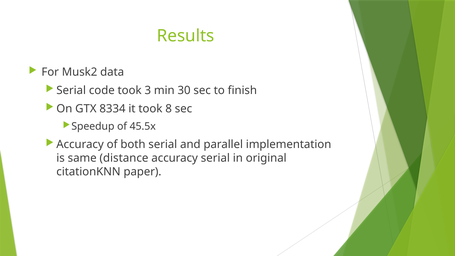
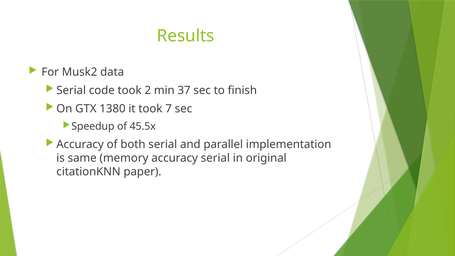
3: 3 -> 2
30: 30 -> 37
8334: 8334 -> 1380
8: 8 -> 7
distance: distance -> memory
